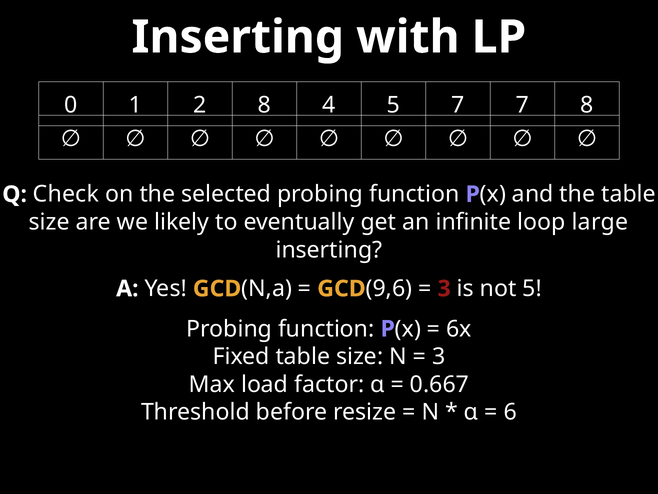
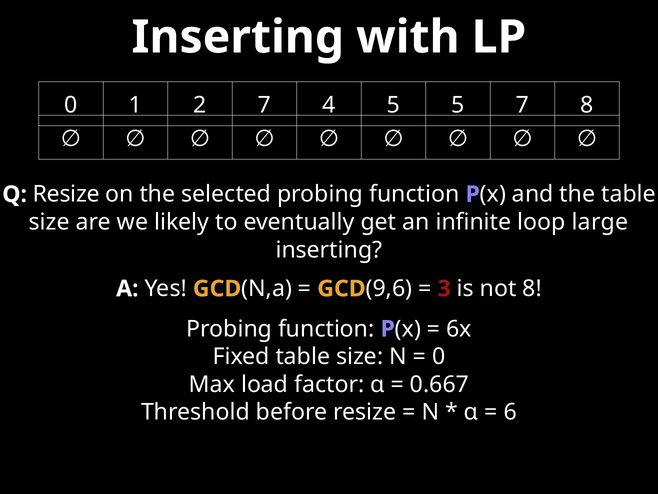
2 8: 8 -> 7
5 7: 7 -> 5
Q Check: Check -> Resize
not 5: 5 -> 8
3 at (439, 356): 3 -> 0
